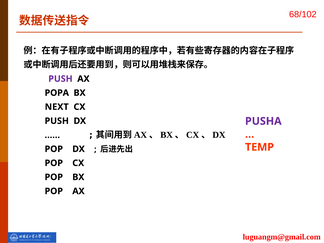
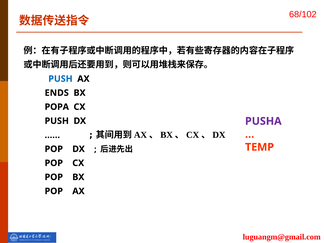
PUSH at (60, 79) colour: purple -> blue
POPA: POPA -> ENDS
NEXT: NEXT -> POPA
